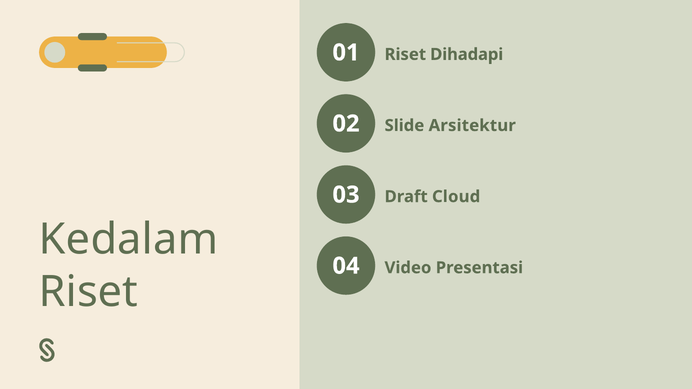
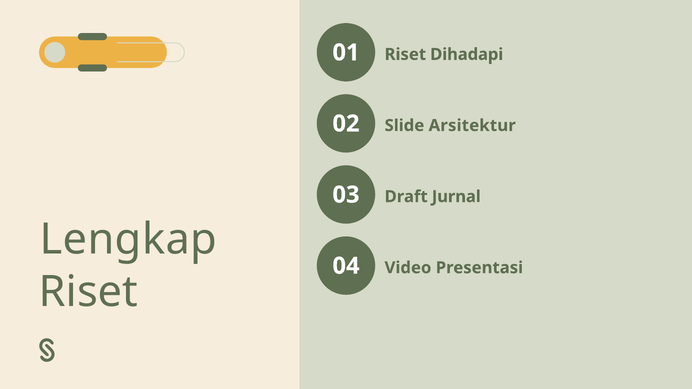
Cloud: Cloud -> Jurnal
Kedalam: Kedalam -> Lengkap
